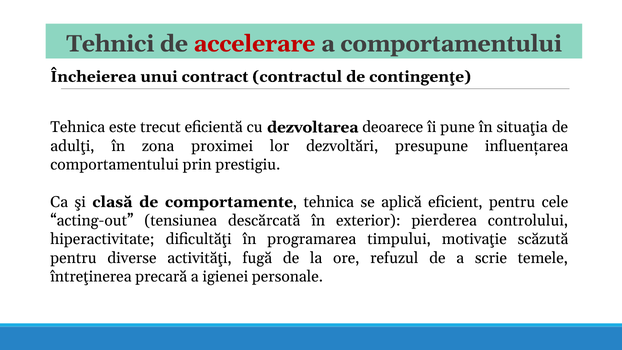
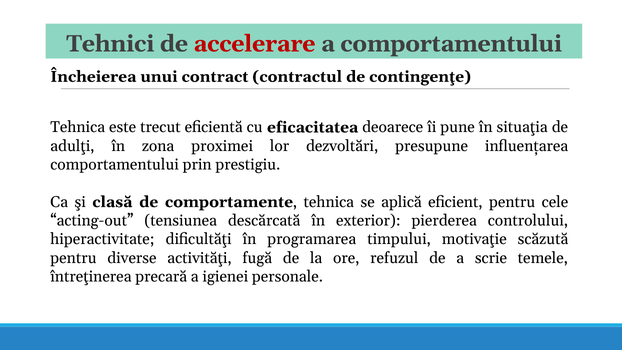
dezvoltarea: dezvoltarea -> eficacitatea
